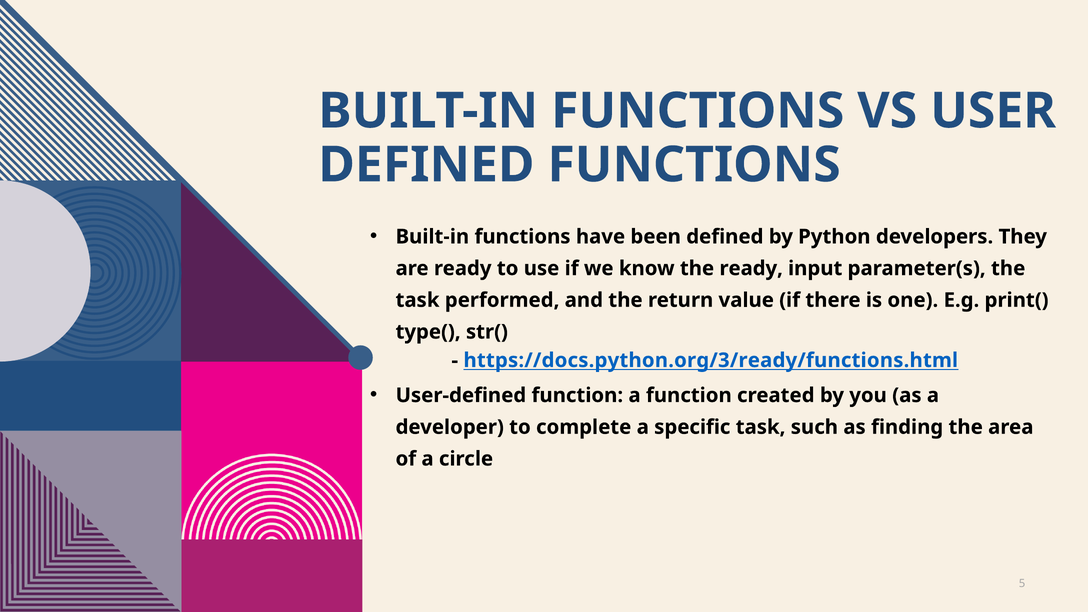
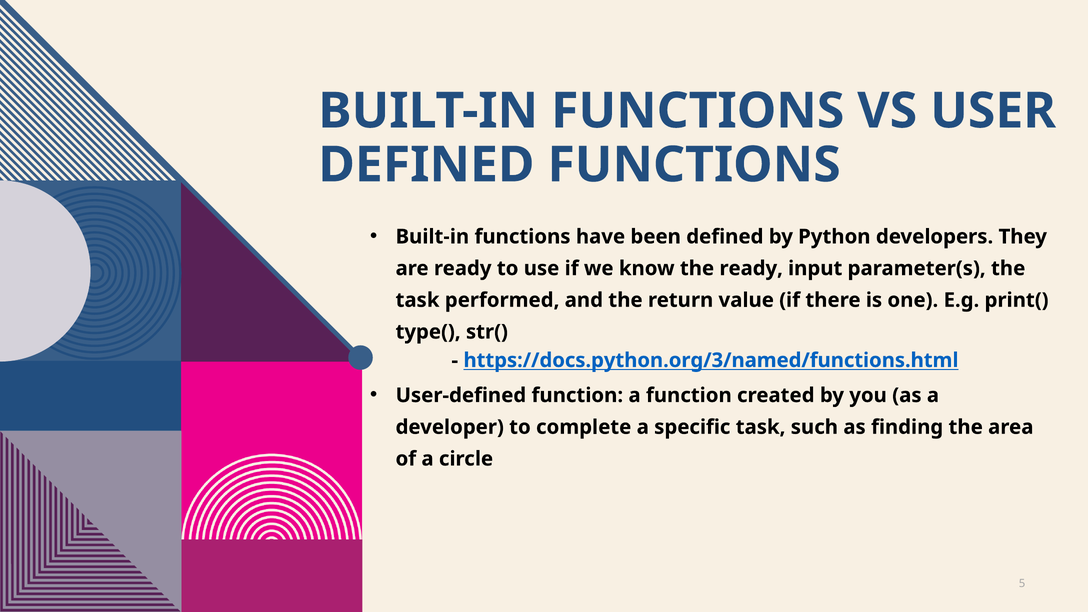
https://docs.python.org/3/ready/functions.html: https://docs.python.org/3/ready/functions.html -> https://docs.python.org/3/named/functions.html
